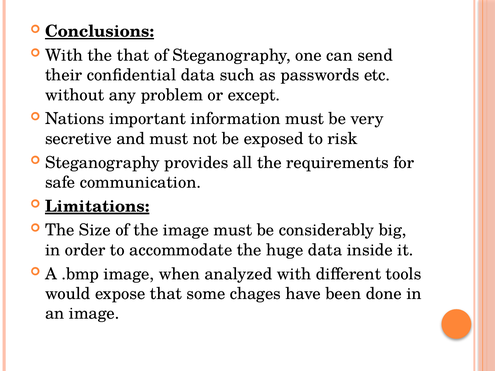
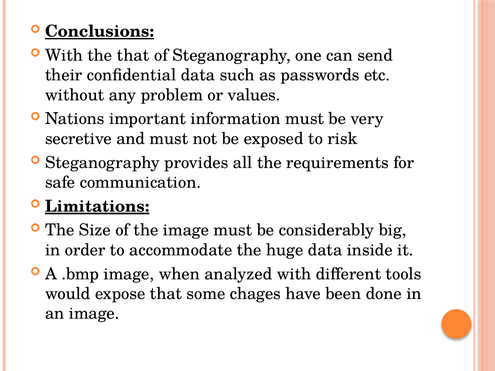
except: except -> values
